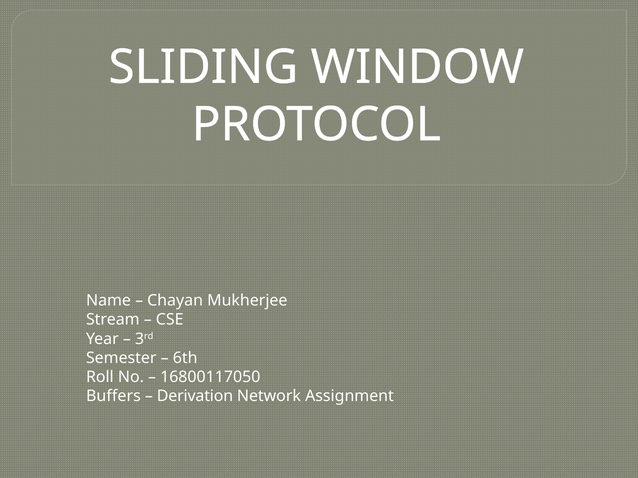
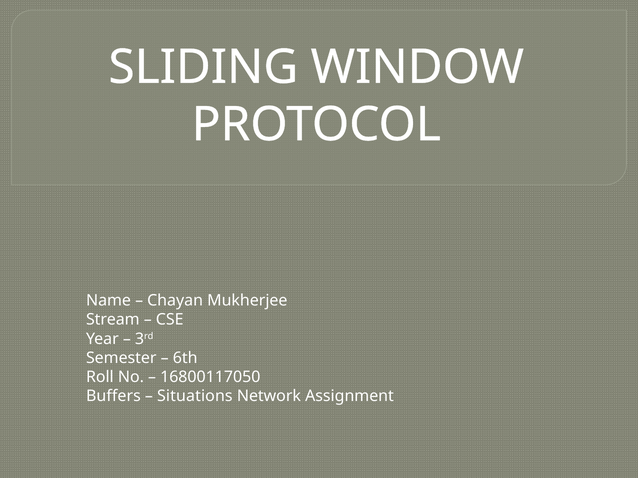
Derivation: Derivation -> Situations
